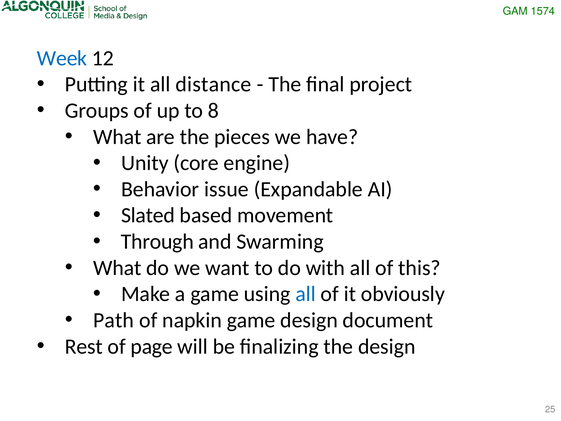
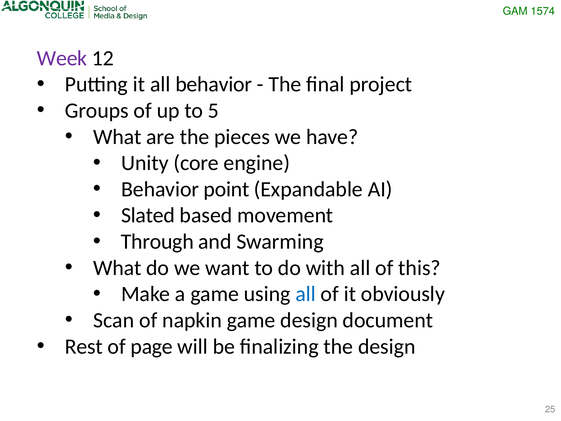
Week colour: blue -> purple
all distance: distance -> behavior
8: 8 -> 5
issue: issue -> point
Path: Path -> Scan
